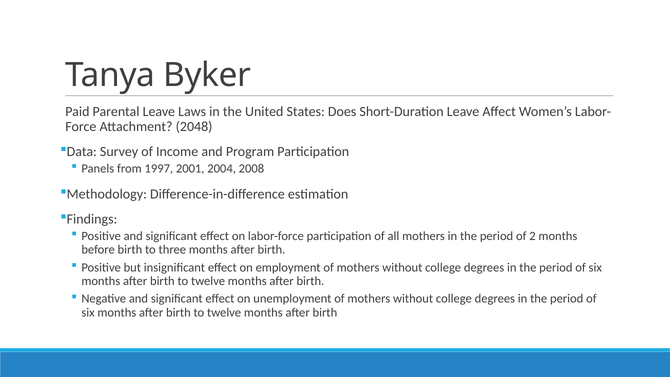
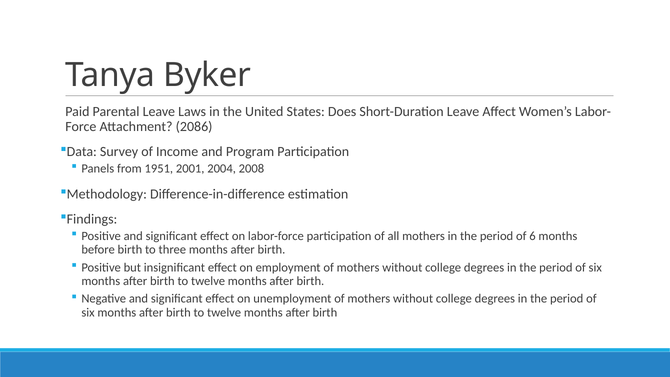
2048: 2048 -> 2086
1997: 1997 -> 1951
2: 2 -> 6
